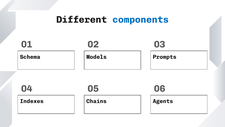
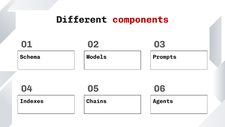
components colour: blue -> red
